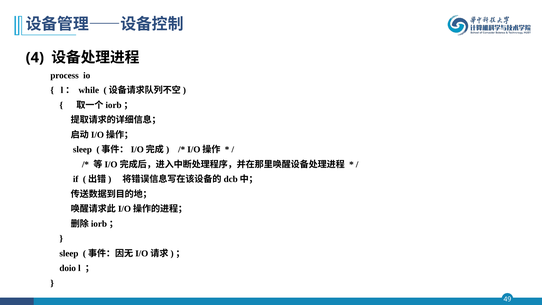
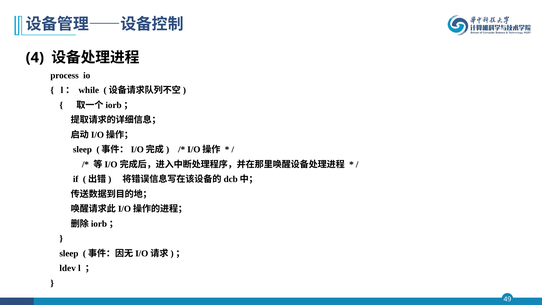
doio: doio -> ldev
